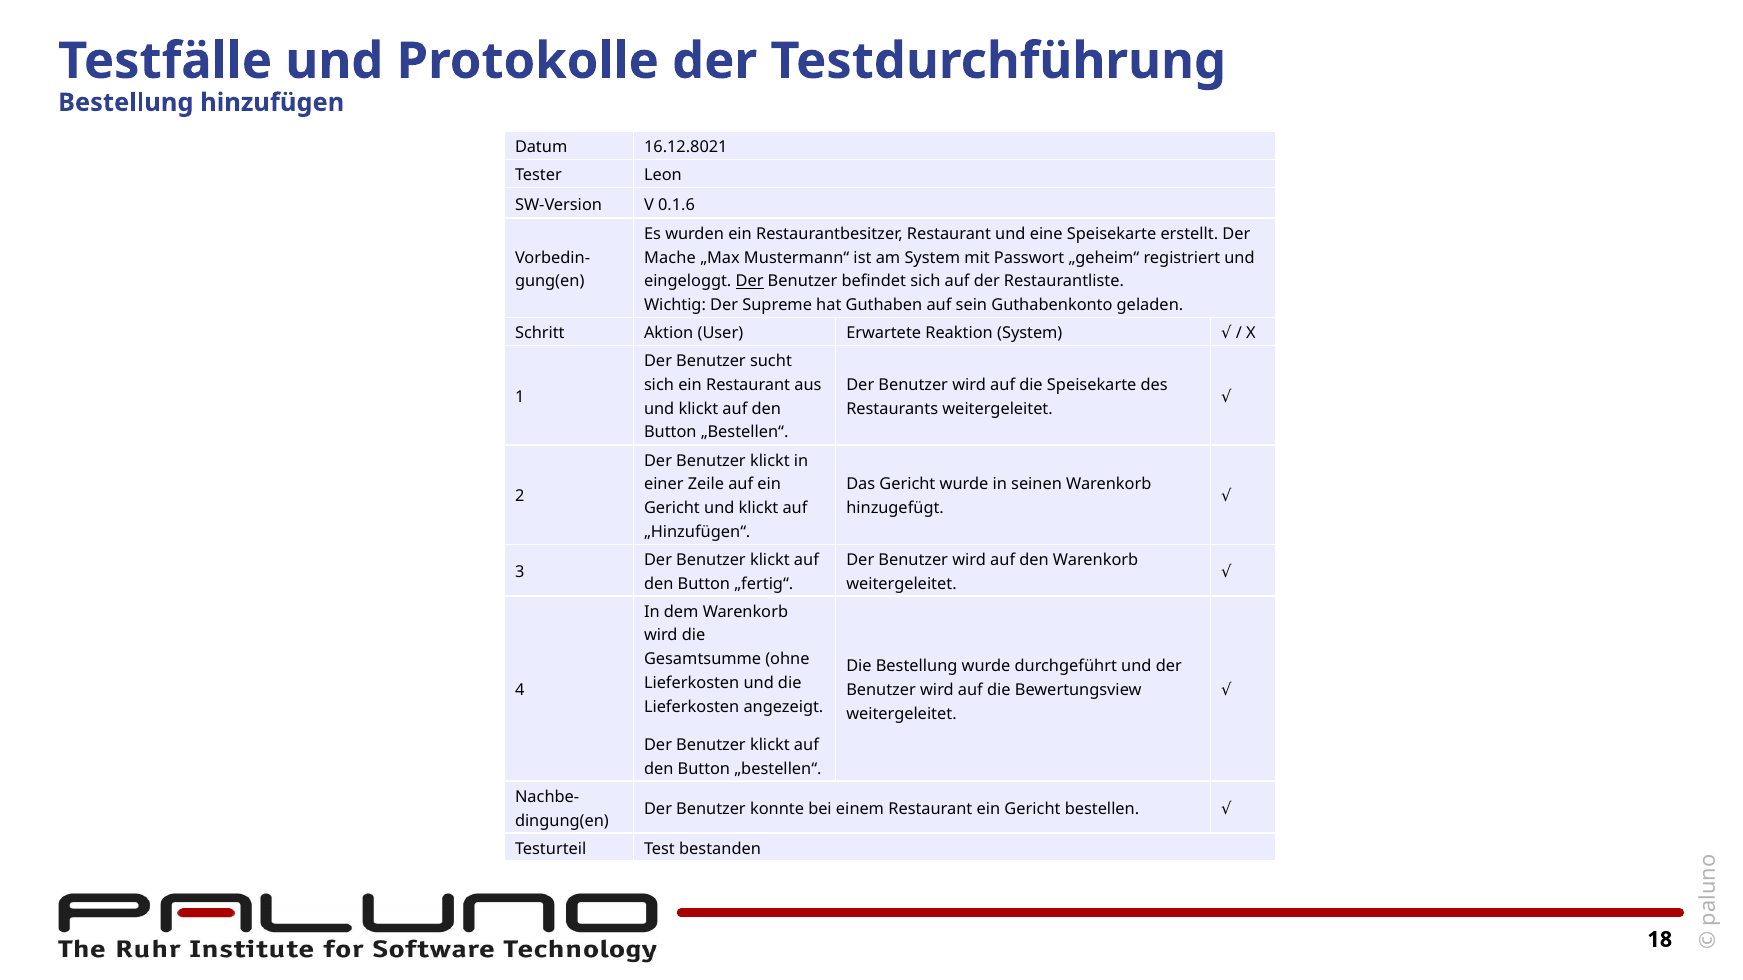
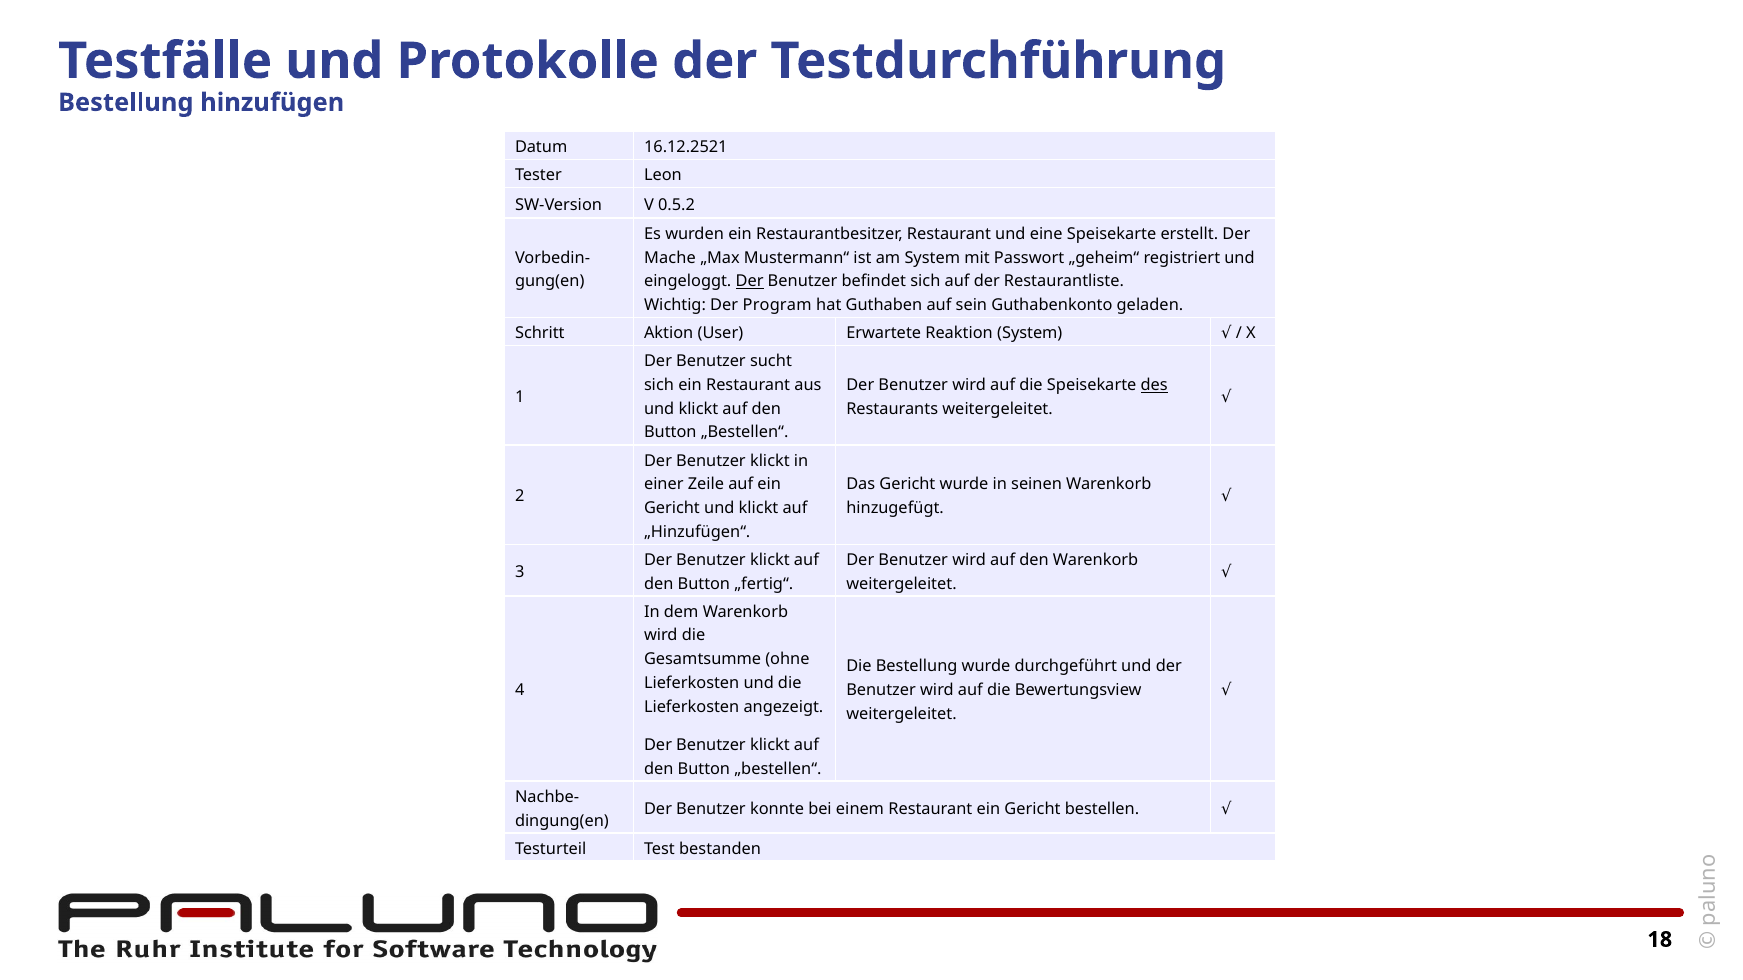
16.12.8021: 16.12.8021 -> 16.12.2521
0.1.6: 0.1.6 -> 0.5.2
Supreme: Supreme -> Program
des underline: none -> present
